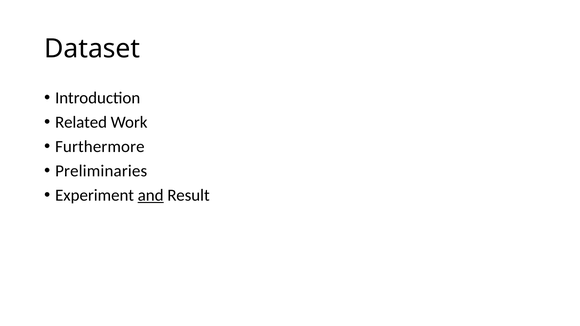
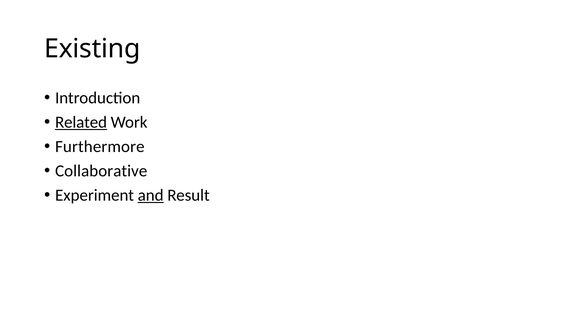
Dataset: Dataset -> Existing
Related underline: none -> present
Preliminaries: Preliminaries -> Collaborative
